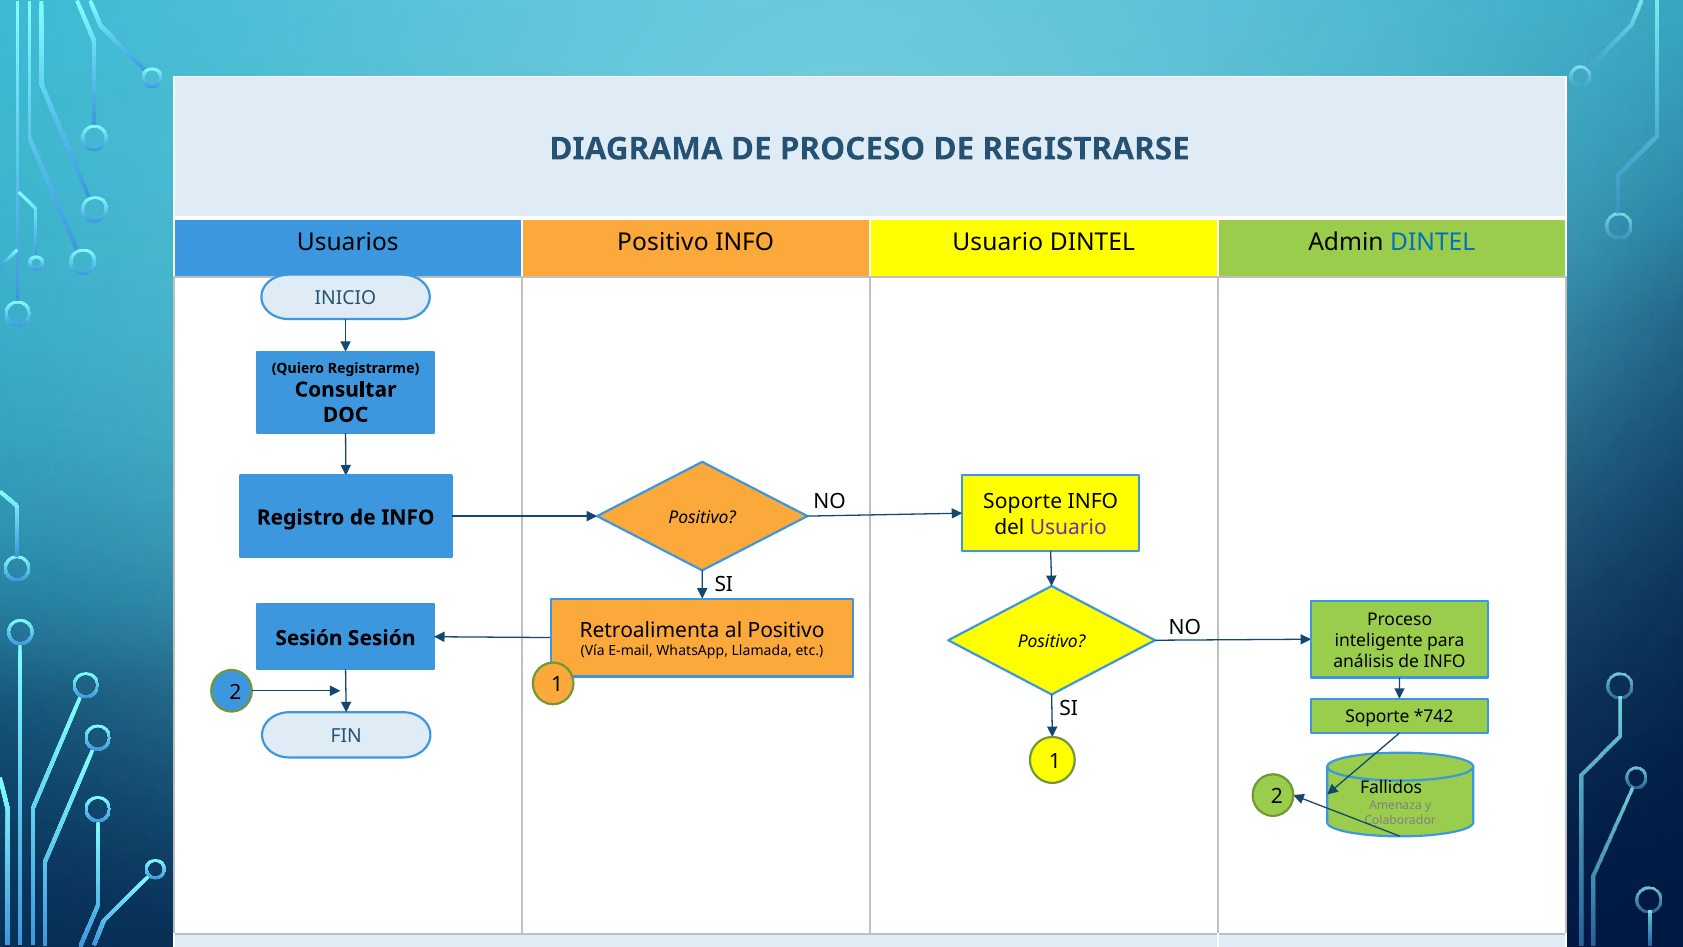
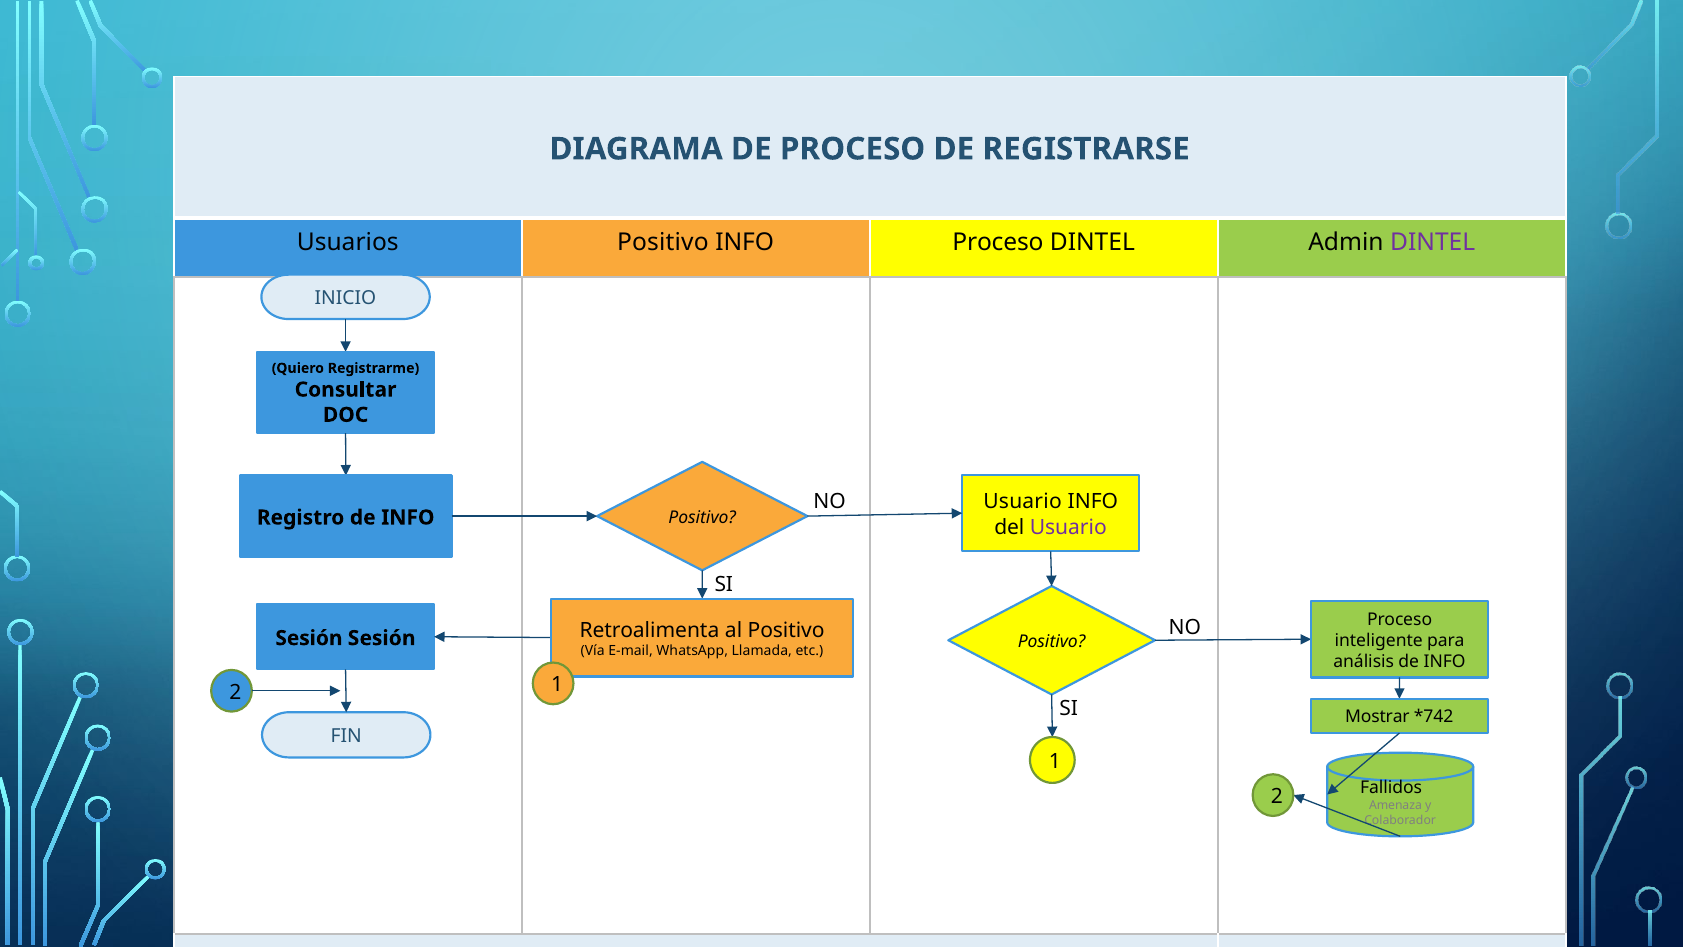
INFO Usuario: Usuario -> Proceso
DINTEL at (1433, 243) colour: blue -> purple
Soporte at (1023, 502): Soporte -> Usuario
Soporte at (1377, 717): Soporte -> Mostrar
